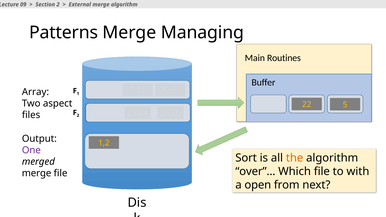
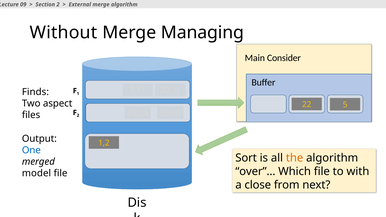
Patterns: Patterns -> Without
Routines: Routines -> Consider
Array: Array -> Finds
One colour: purple -> blue
merge at (37, 173): merge -> model
open: open -> close
